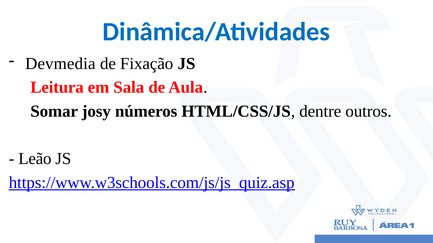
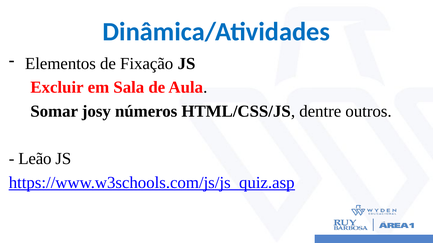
Devmedia: Devmedia -> Elementos
Leitura: Leitura -> Excluir
